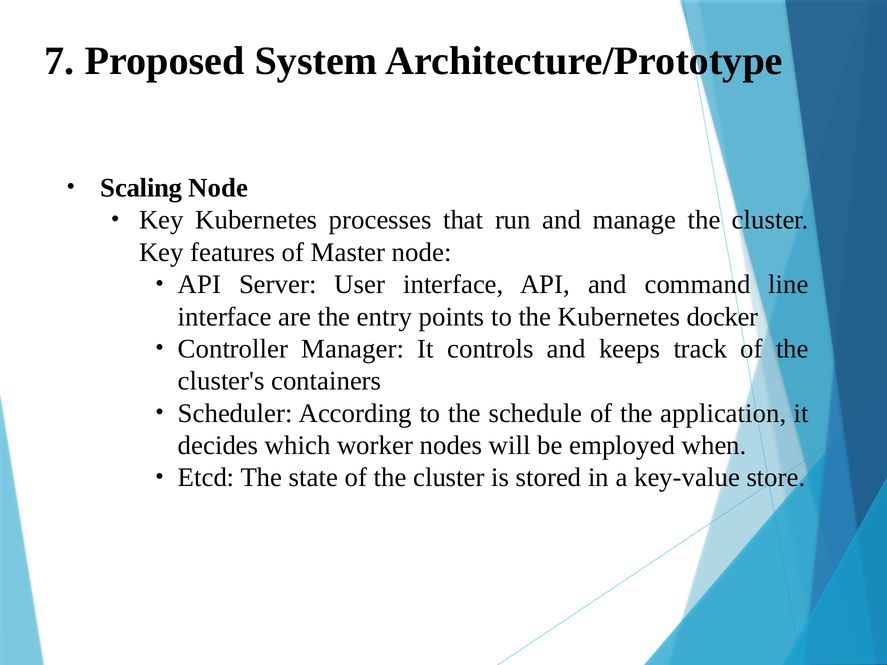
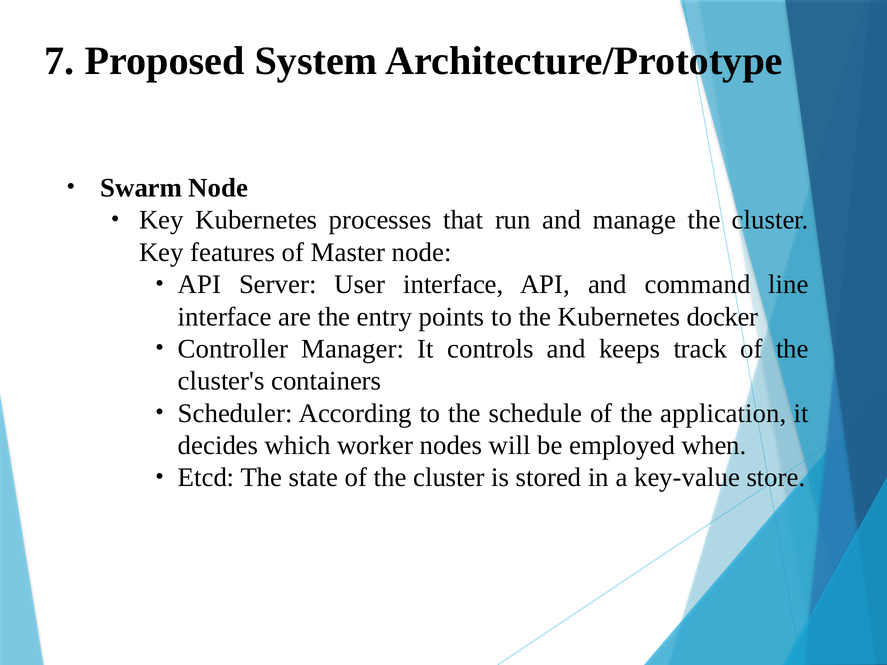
Scaling: Scaling -> Swarm
